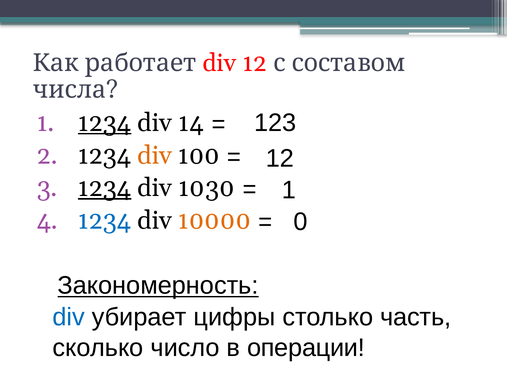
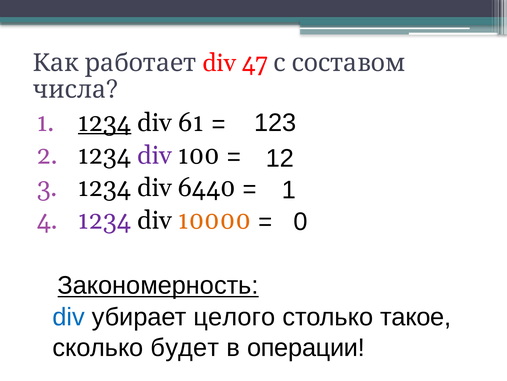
12 at (255, 63): 12 -> 47
14: 14 -> 61
div at (155, 155) colour: orange -> purple
1234 at (105, 188) underline: present -> none
1030: 1030 -> 6440
1234 at (105, 220) colour: blue -> purple
цифры: цифры -> целого
часть: часть -> такое
число: число -> будет
